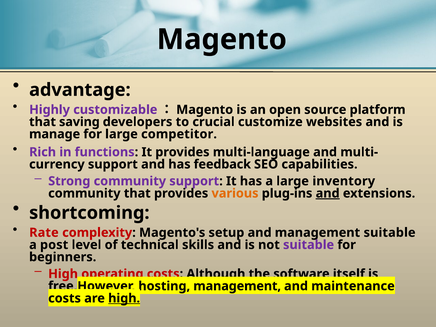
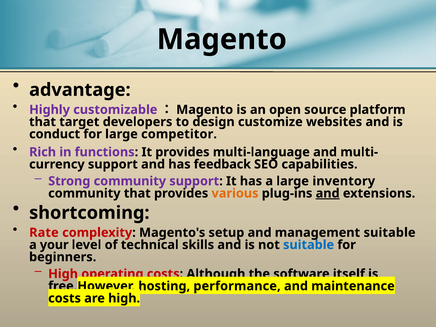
saving: saving -> target
crucial: crucial -> design
manage: manage -> conduct
post: post -> your
suitable at (309, 245) colour: purple -> blue
hosting management: management -> performance
high at (124, 298) underline: present -> none
